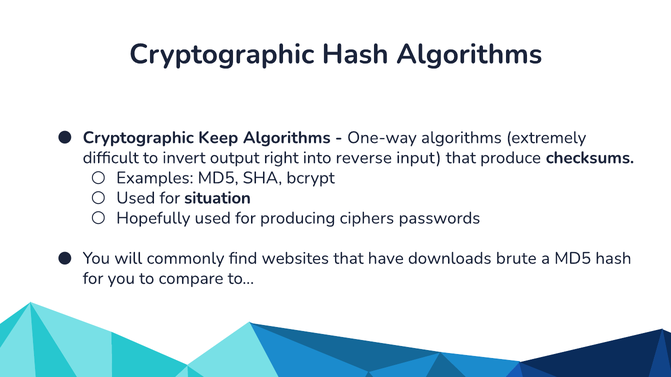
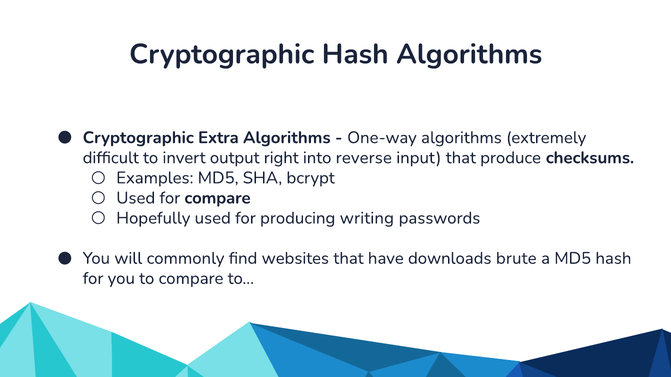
Keep: Keep -> Extra
for situation: situation -> compare
ciphers: ciphers -> writing
